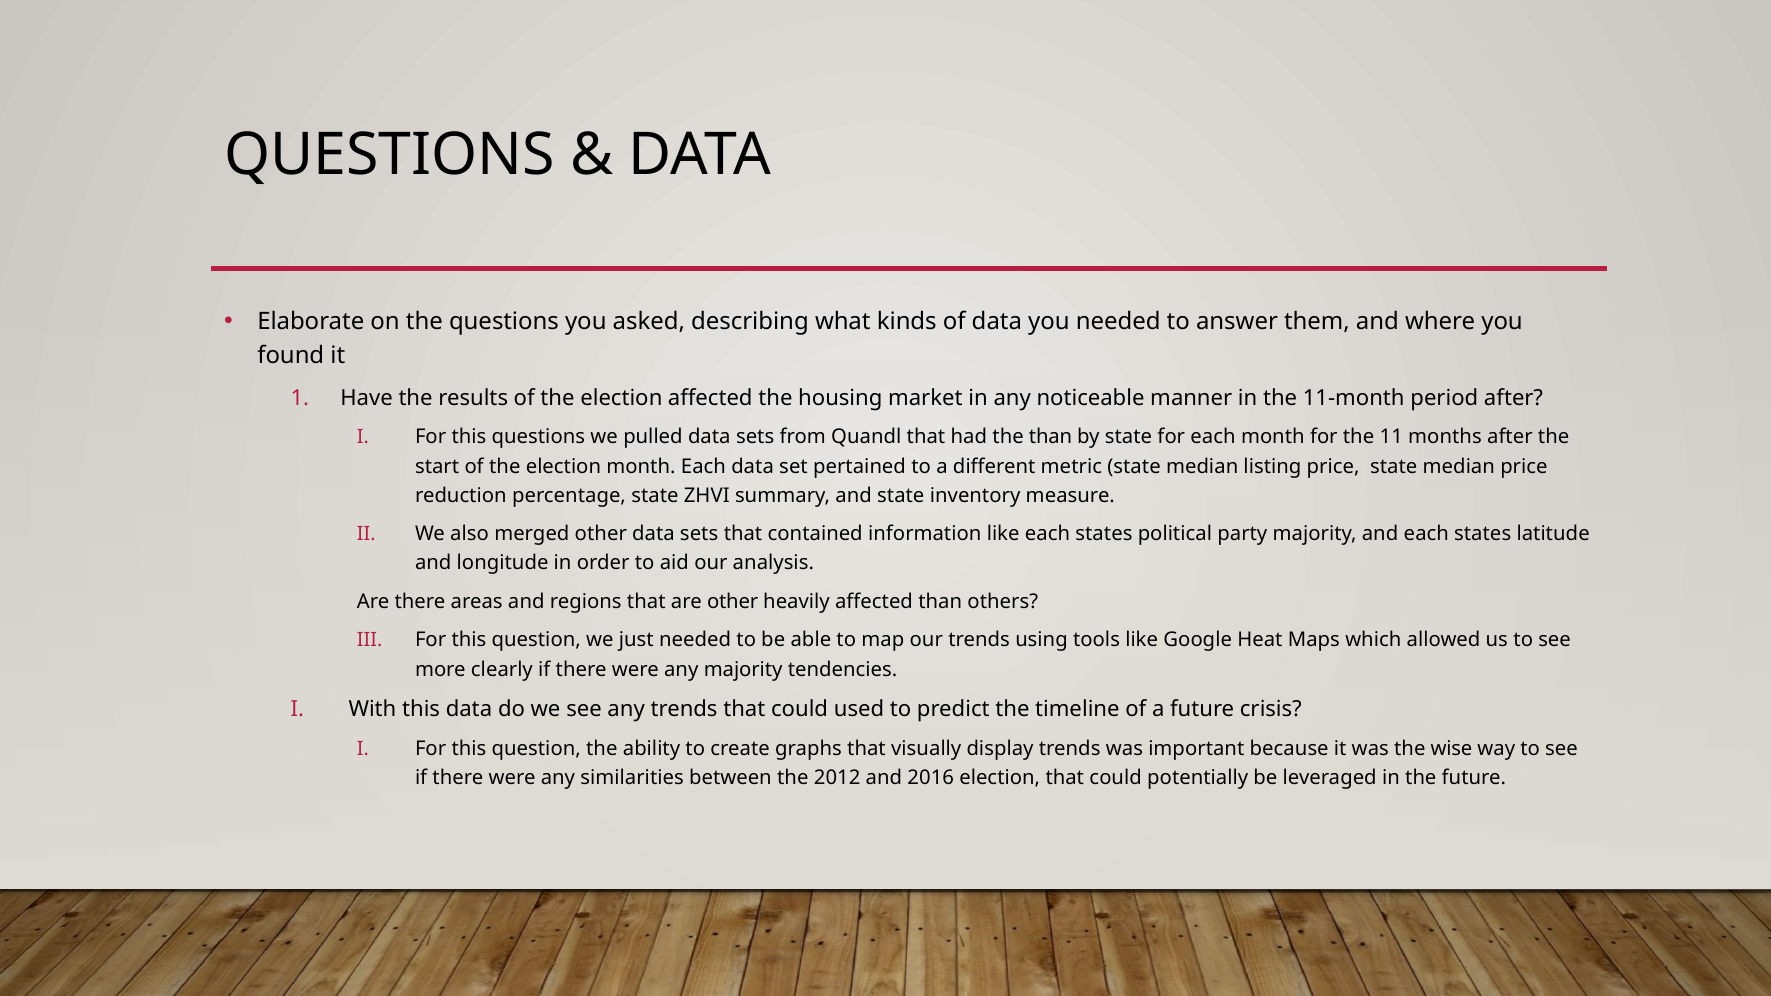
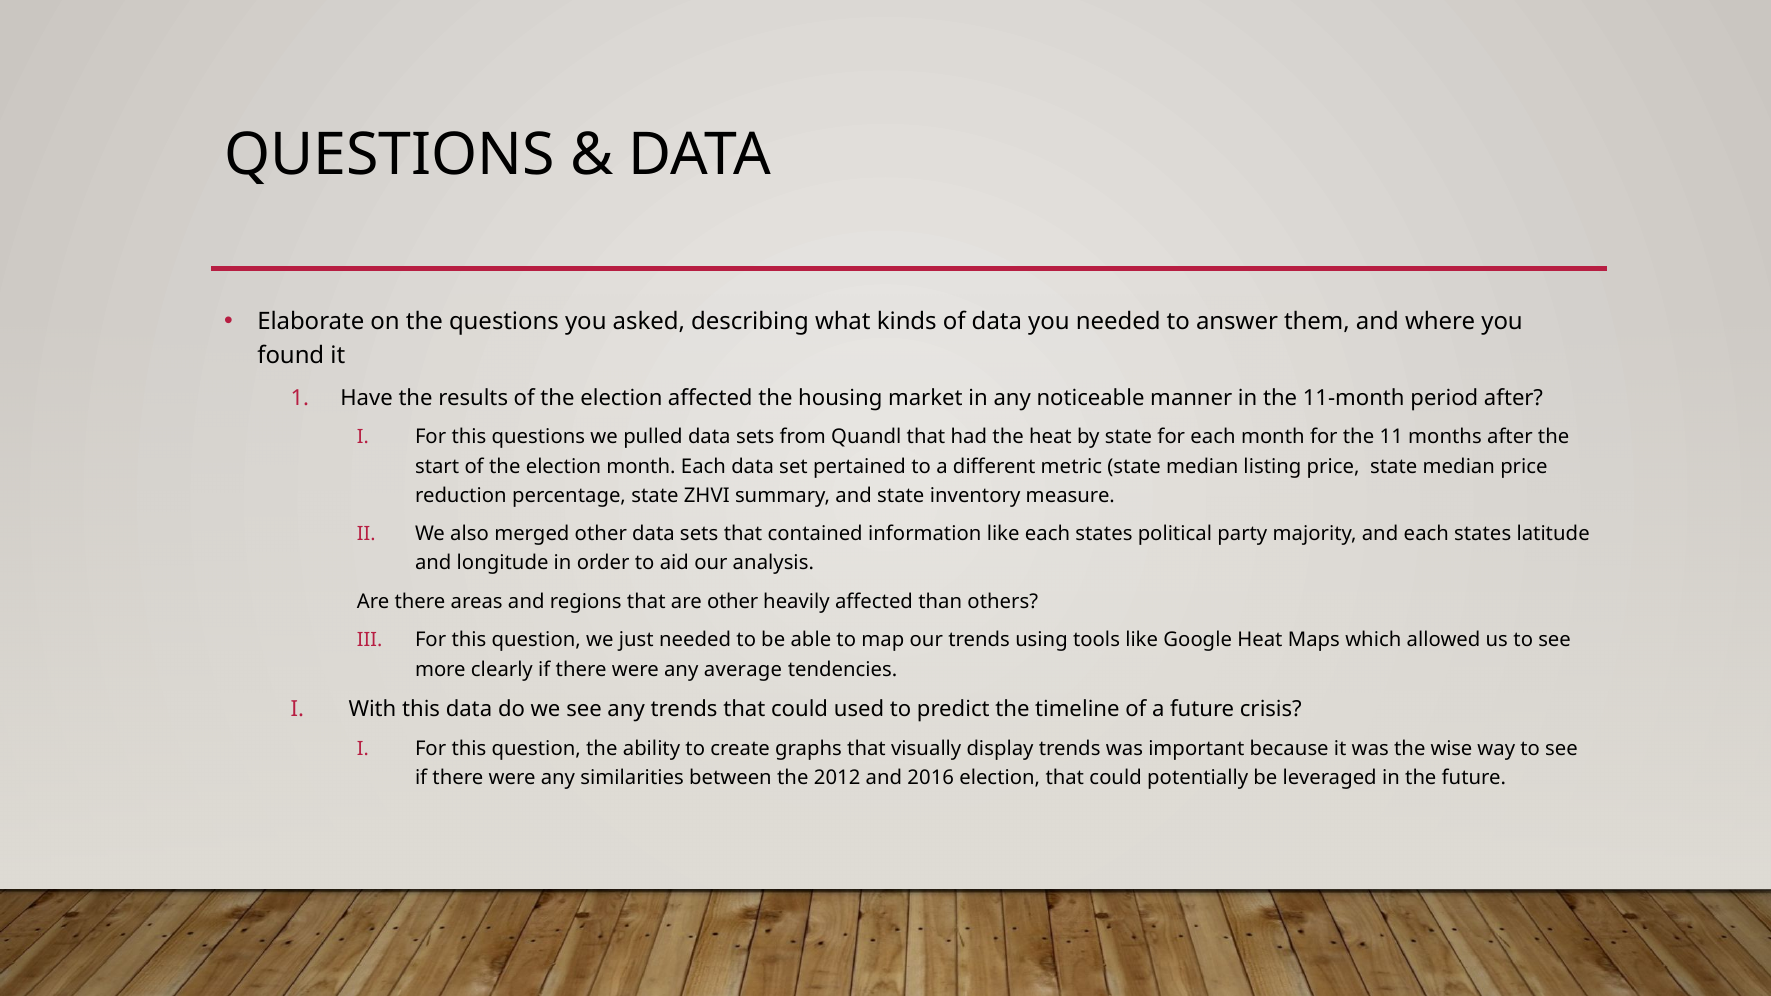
the than: than -> heat
any majority: majority -> average
